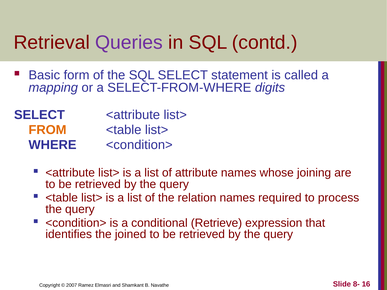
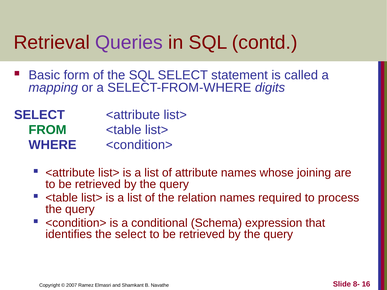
FROM colour: orange -> green
Retrieve: Retrieve -> Schema
the joined: joined -> select
